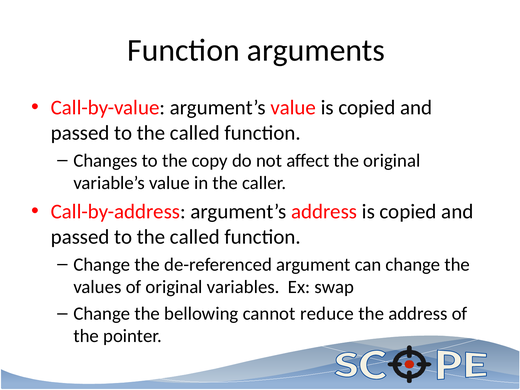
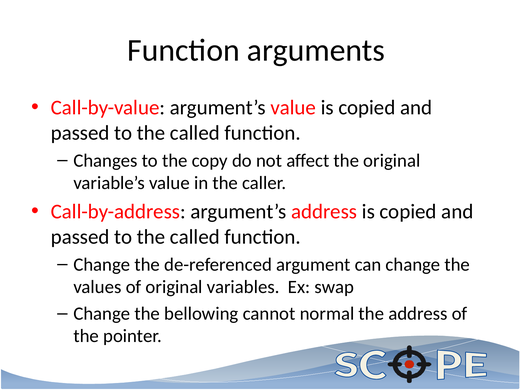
reduce: reduce -> normal
